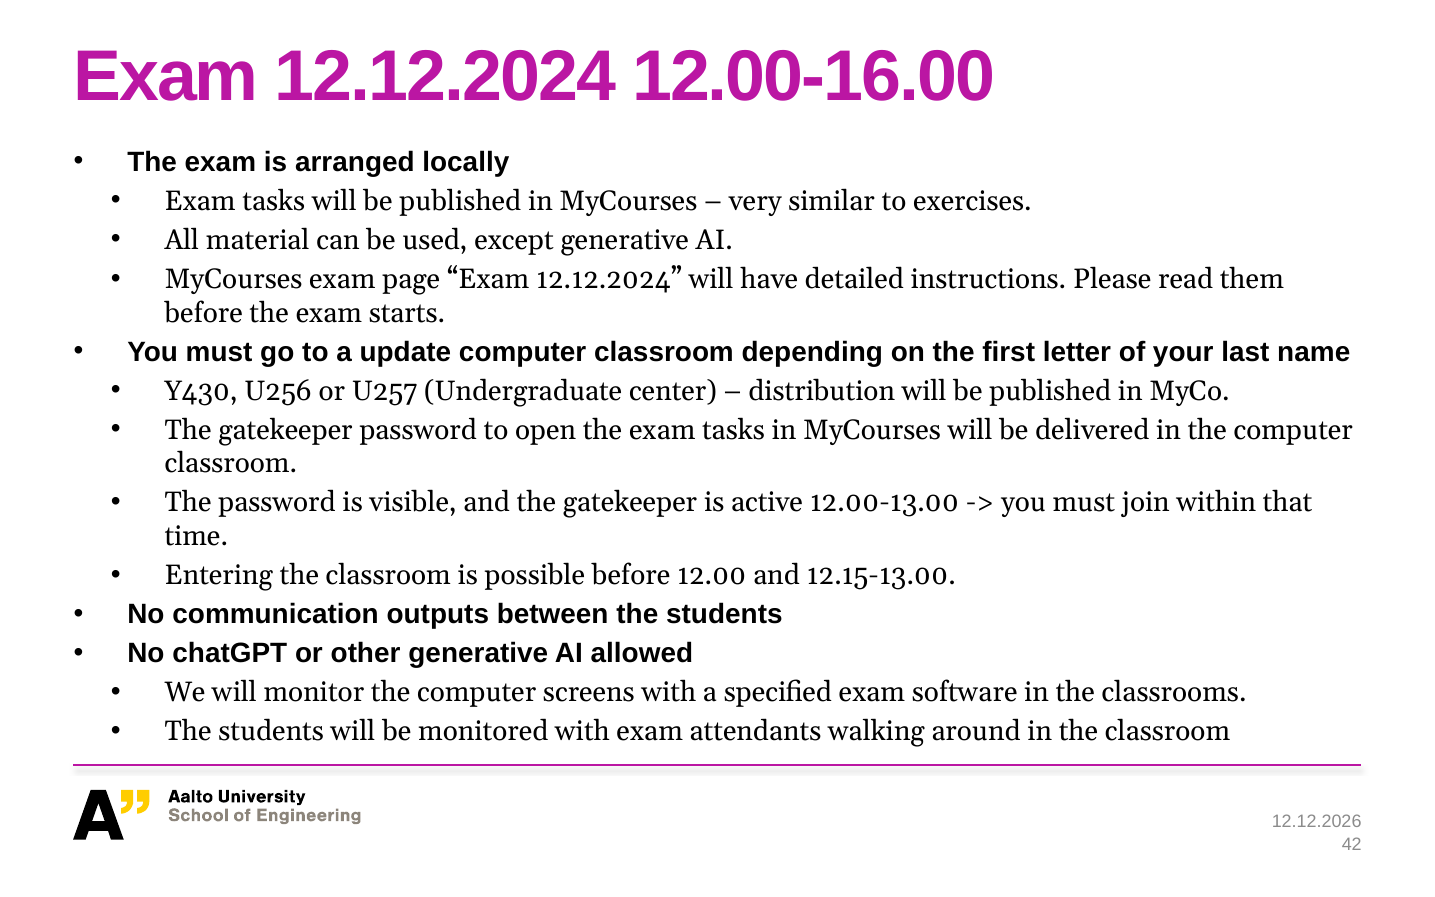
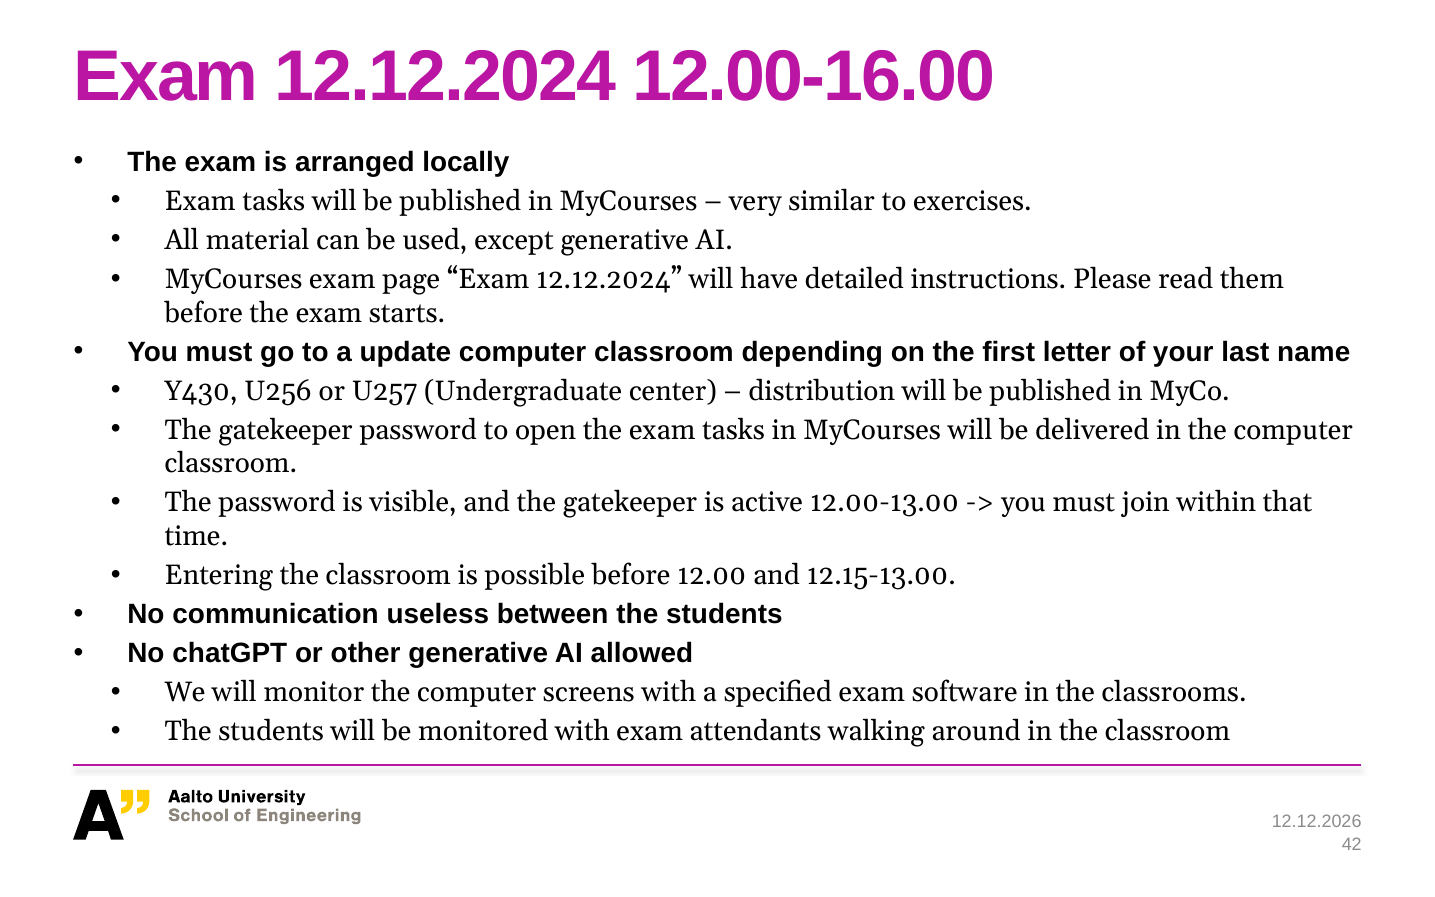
outputs: outputs -> useless
